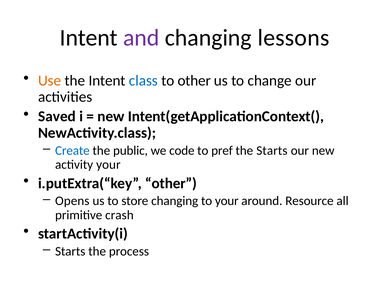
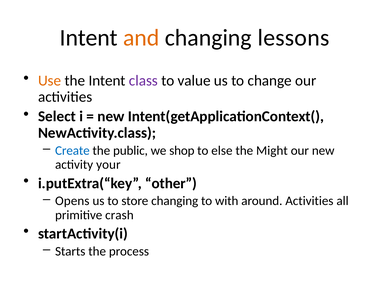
and colour: purple -> orange
class colour: blue -> purple
to other: other -> value
Saved: Saved -> Select
code: code -> shop
pref: pref -> else
the Starts: Starts -> Might
to your: your -> with
around Resource: Resource -> Activities
